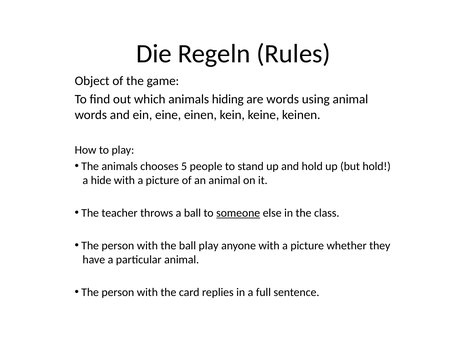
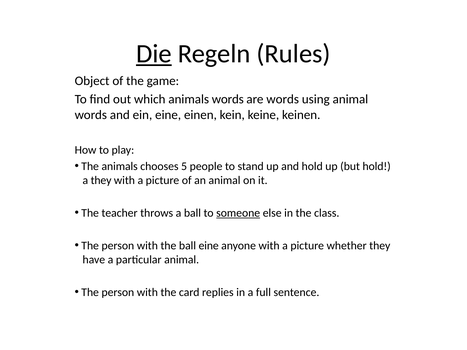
Die underline: none -> present
animals hiding: hiding -> words
a hide: hide -> they
ball play: play -> eine
